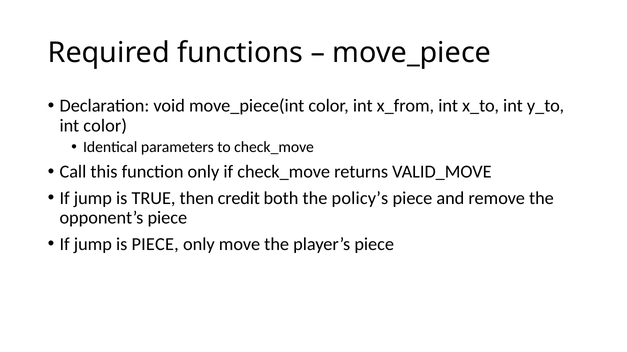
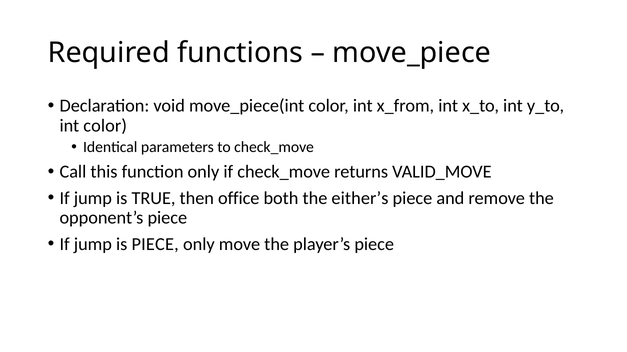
credit: credit -> office
policy’s: policy’s -> either’s
